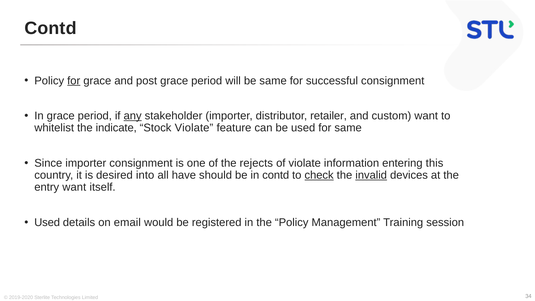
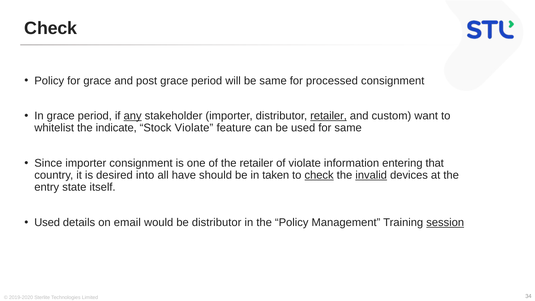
Contd at (51, 28): Contd -> Check
for at (74, 81) underline: present -> none
successful: successful -> processed
retailer at (329, 116) underline: none -> present
the rejects: rejects -> retailer
this: this -> that
in contd: contd -> taken
entry want: want -> state
be registered: registered -> distributor
session underline: none -> present
